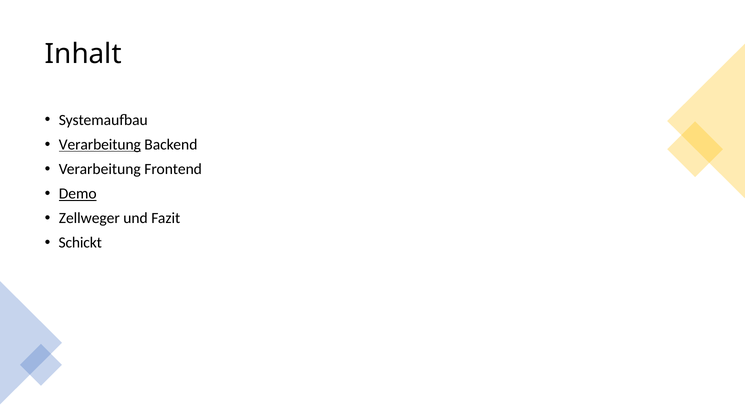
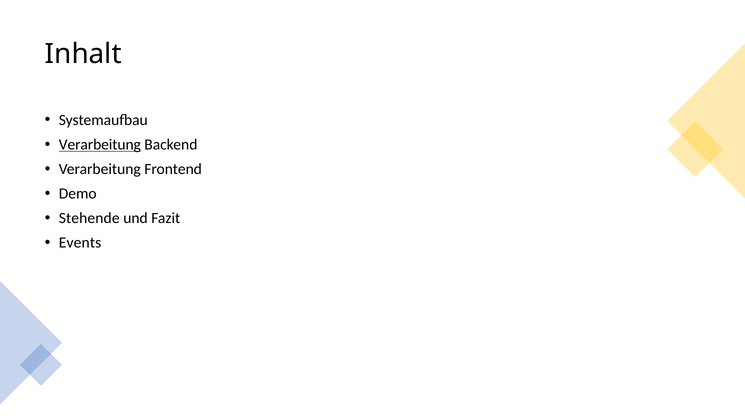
Demo underline: present -> none
Zellweger: Zellweger -> Stehende
Schickt: Schickt -> Events
